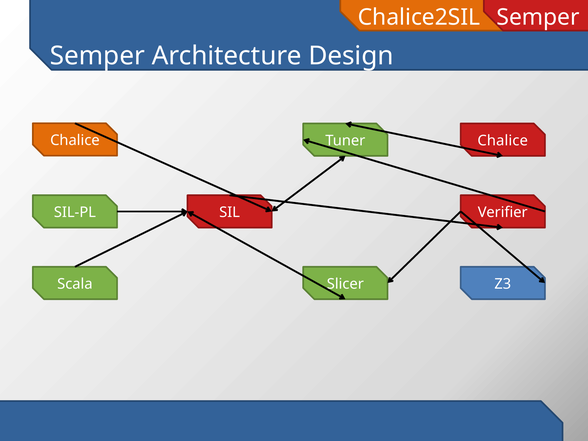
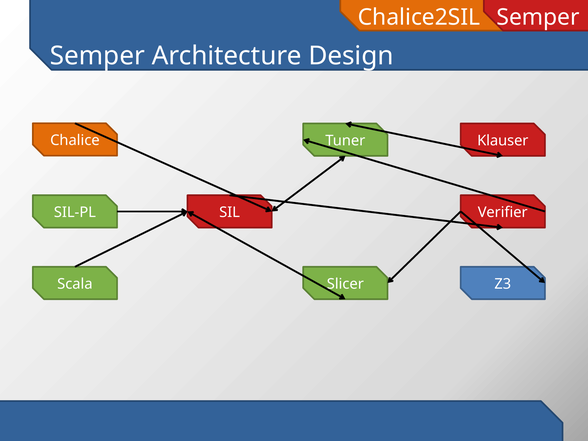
Chalice at (503, 141): Chalice -> Klauser
